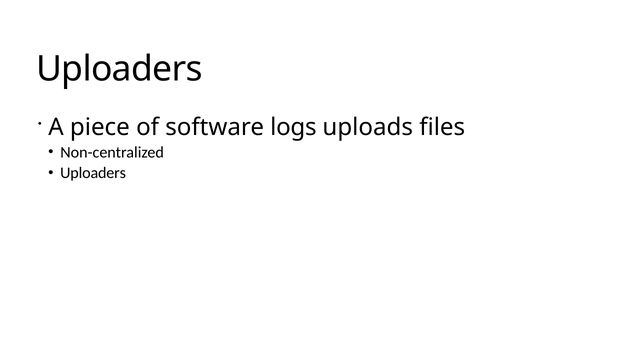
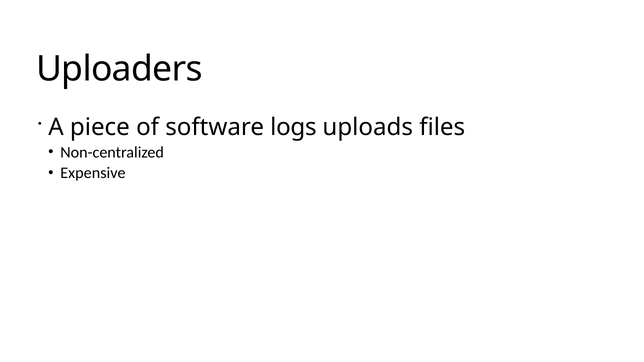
Uploaders at (93, 173): Uploaders -> Expensive
